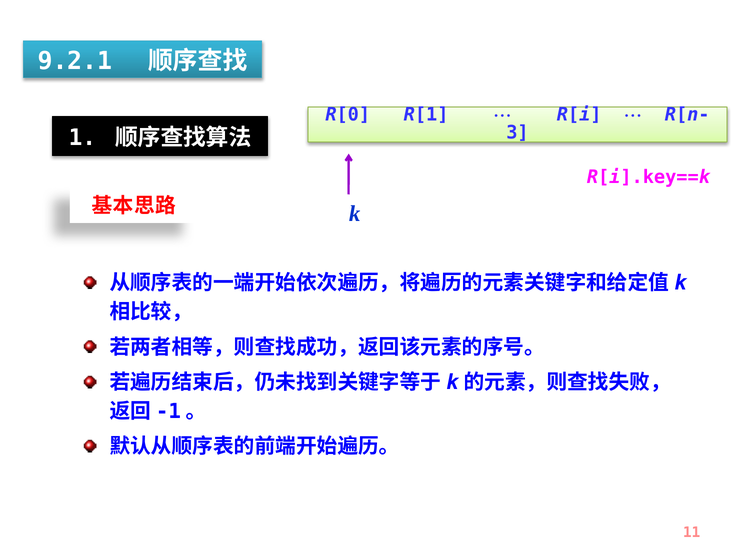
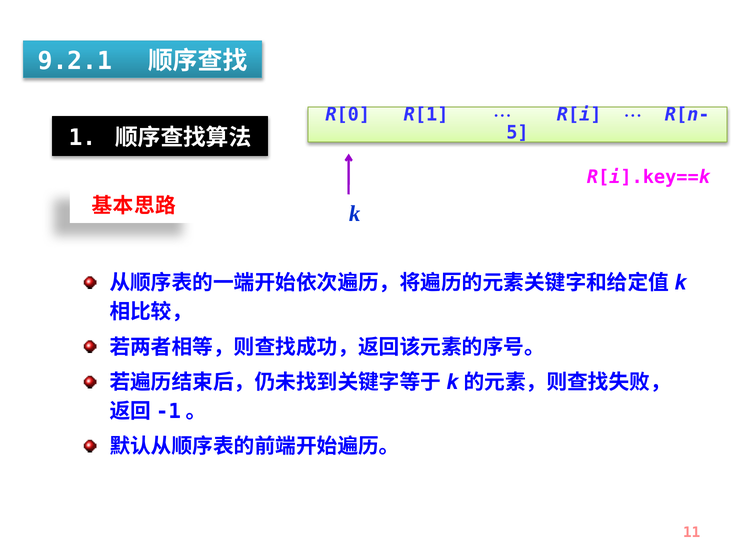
3: 3 -> 5
